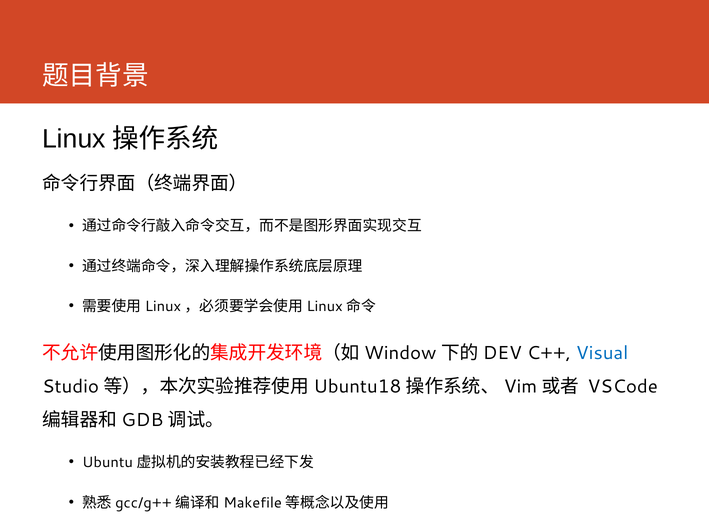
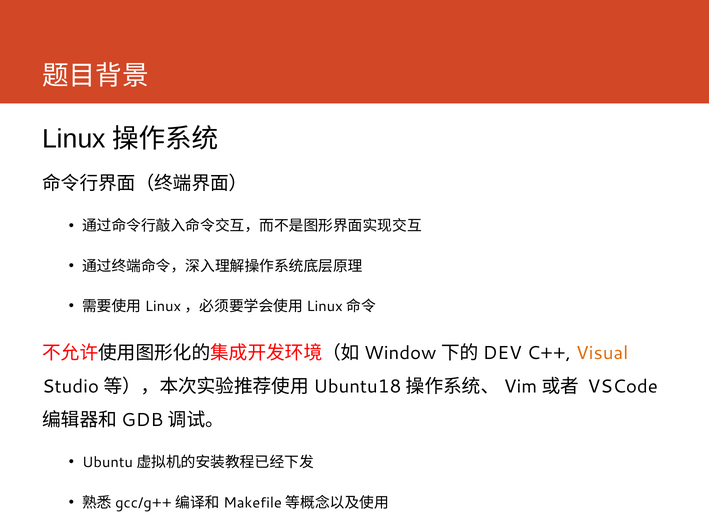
Visual colour: blue -> orange
